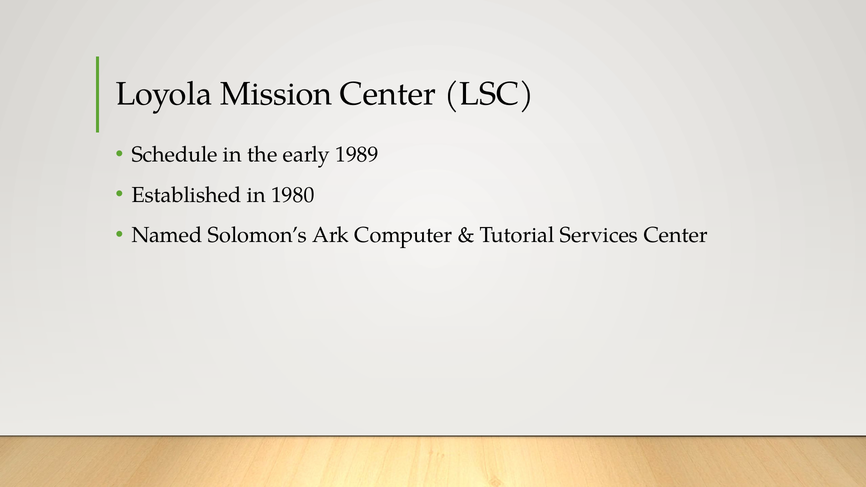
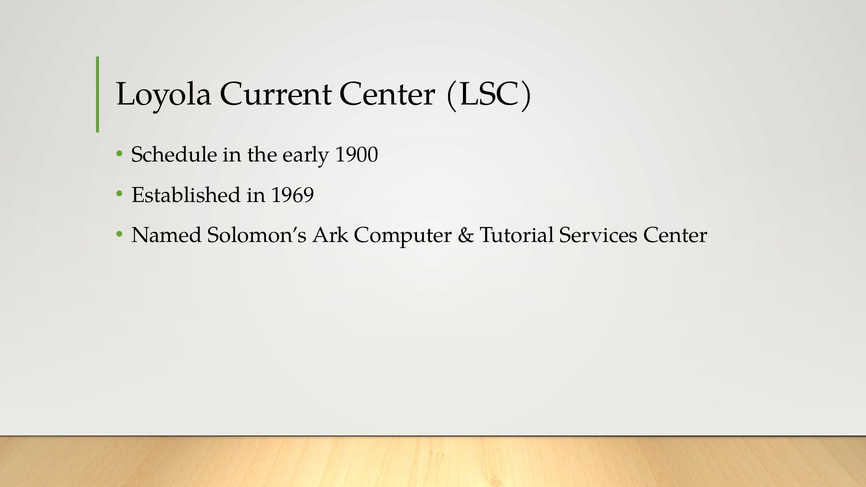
Mission: Mission -> Current
1989: 1989 -> 1900
1980: 1980 -> 1969
